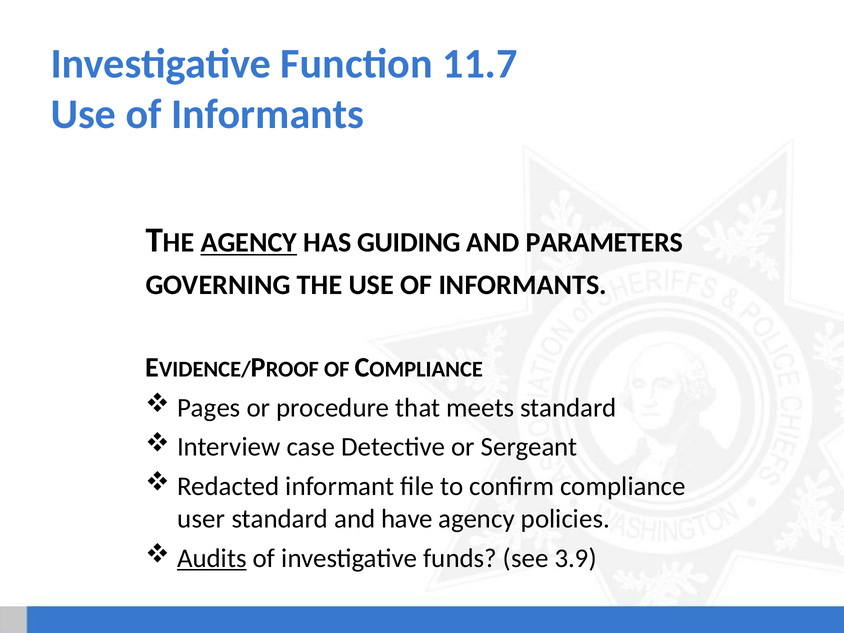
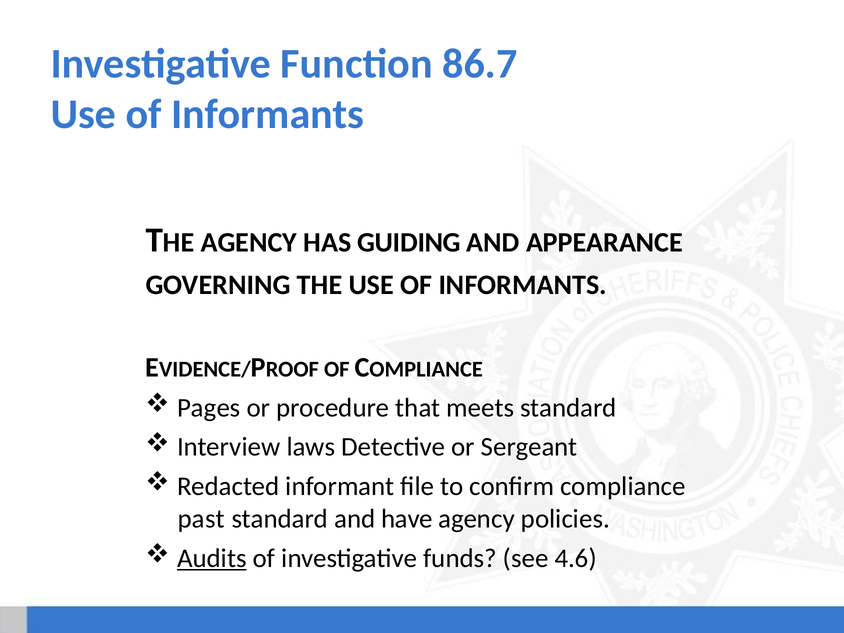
11.7: 11.7 -> 86.7
AGENCY at (249, 243) underline: present -> none
PARAMETERS: PARAMETERS -> APPEARANCE
case: case -> laws
user: user -> past
3.9: 3.9 -> 4.6
